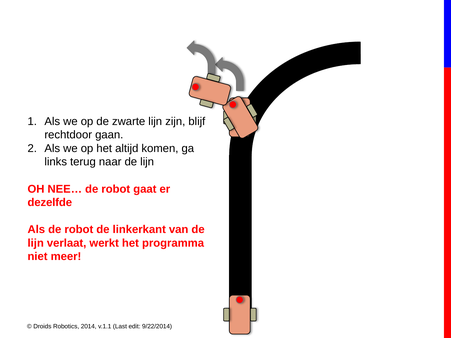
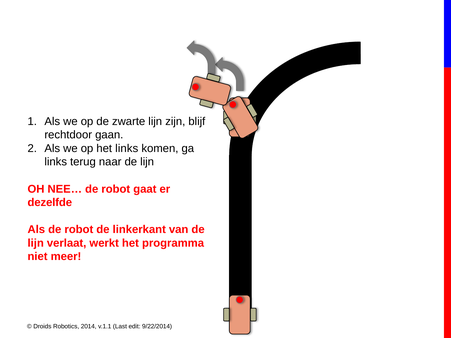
het altijd: altijd -> links
